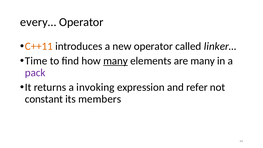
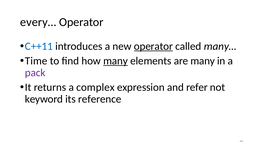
C++11 colour: orange -> blue
operator at (153, 46) underline: none -> present
linker…: linker… -> many…
invoking: invoking -> complex
constant: constant -> keyword
members: members -> reference
